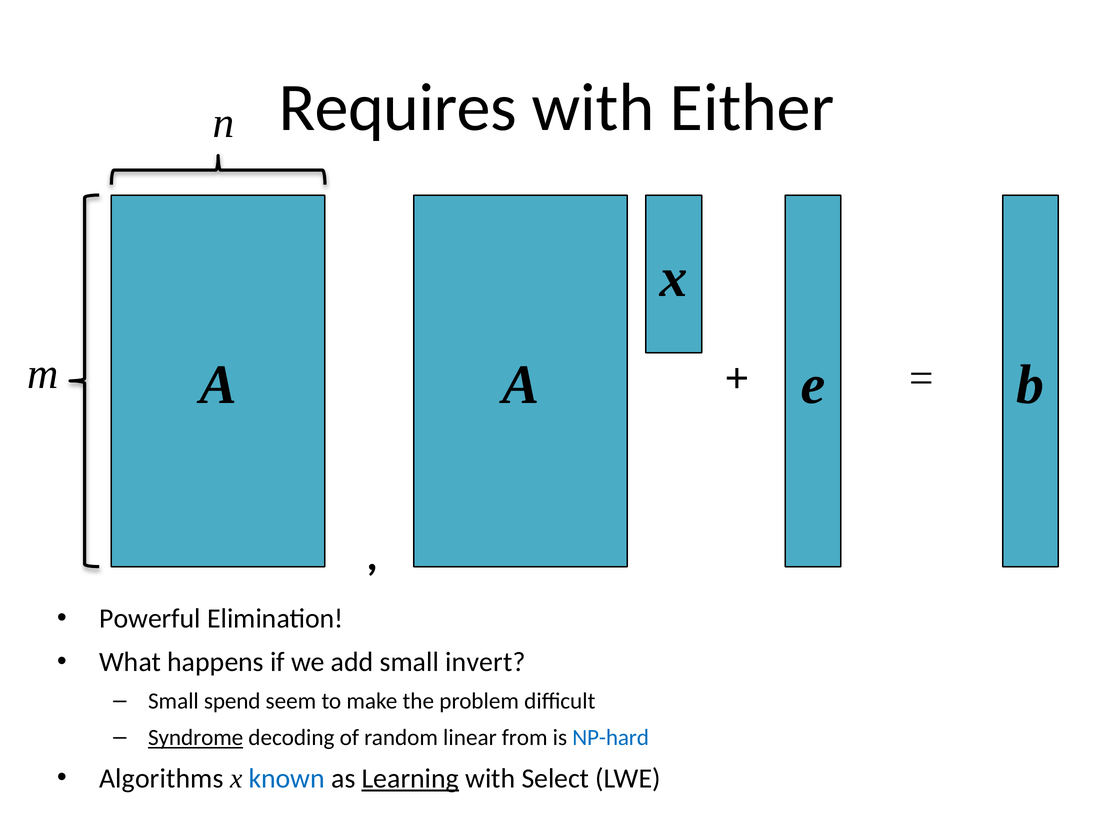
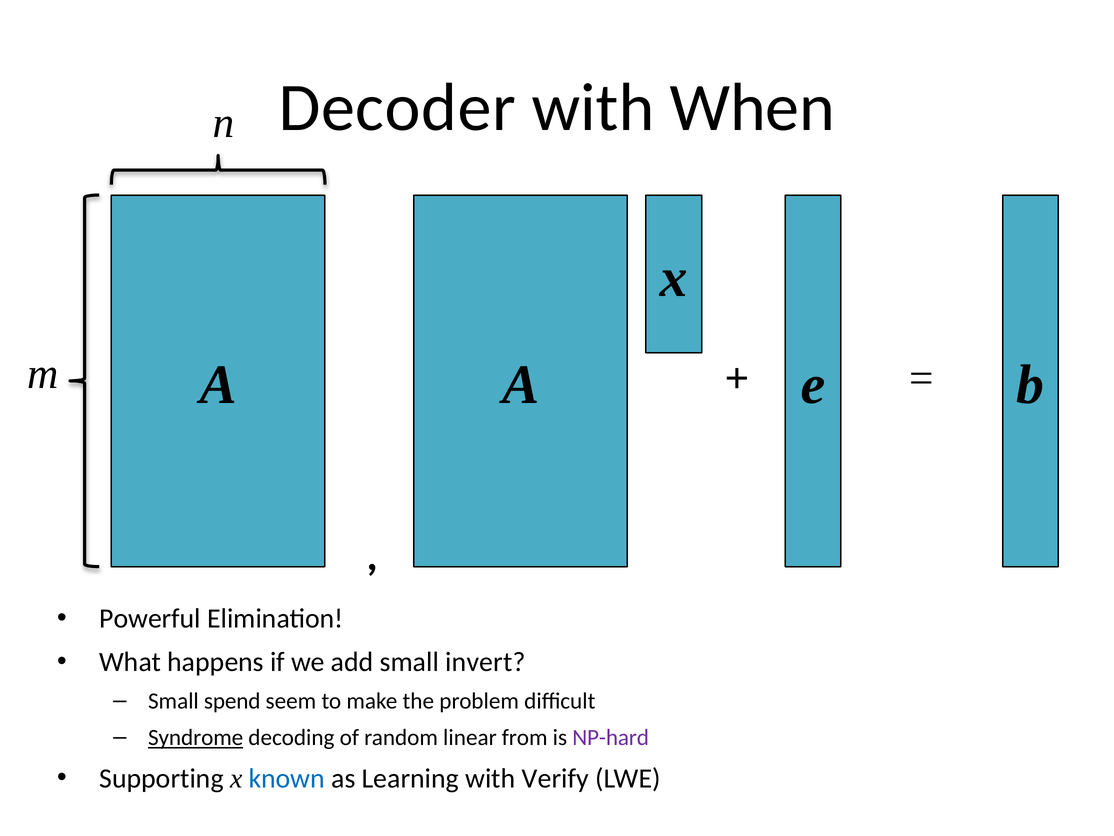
Requires: Requires -> Decoder
Either: Either -> When
NP-hard colour: blue -> purple
Algorithms: Algorithms -> Supporting
Learning underline: present -> none
Select: Select -> Verify
